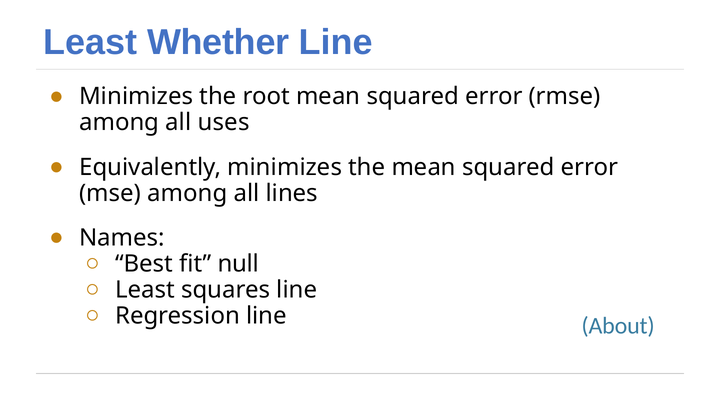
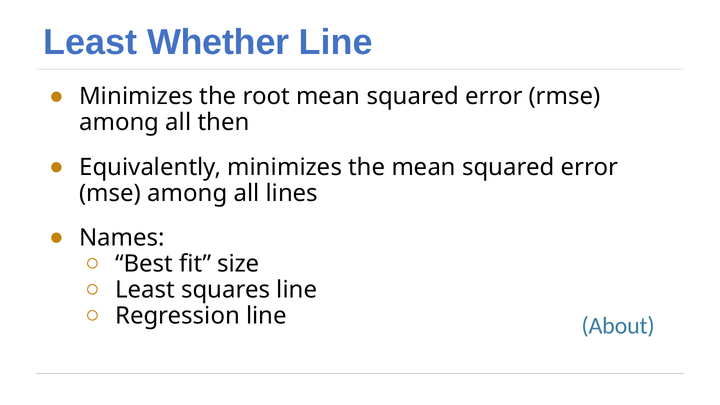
uses: uses -> then
null: null -> size
